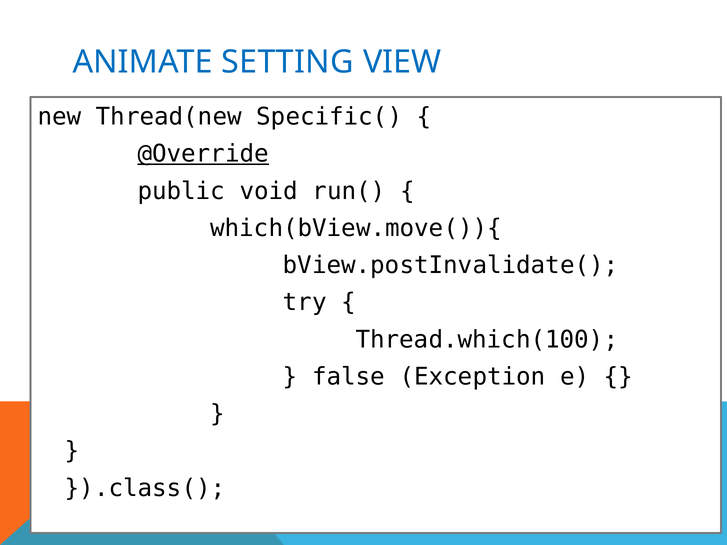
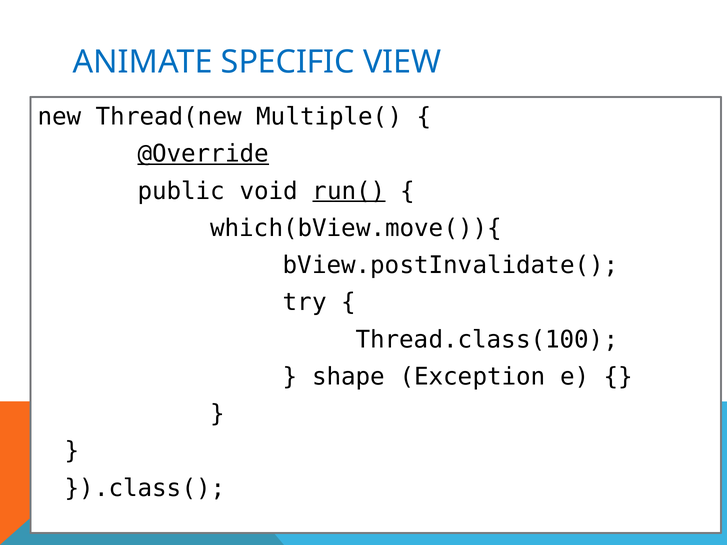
SETTING: SETTING -> SPECIFIC
Specific(: Specific( -> Multiple(
run( underline: none -> present
Thread.which(100: Thread.which(100 -> Thread.class(100
false: false -> shape
